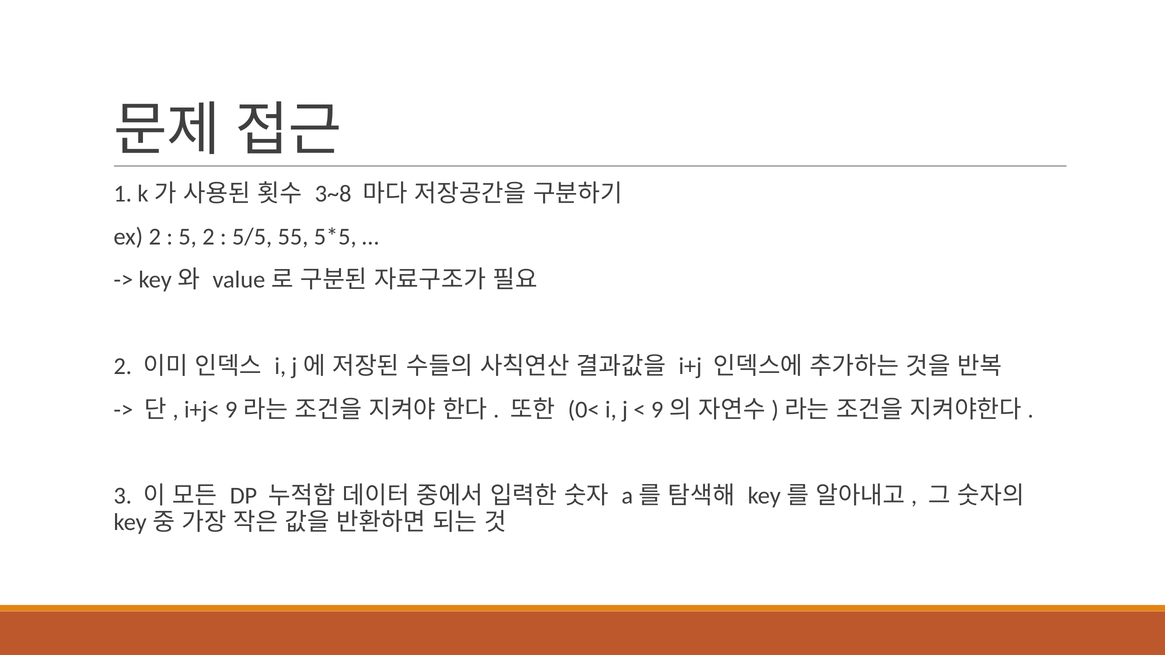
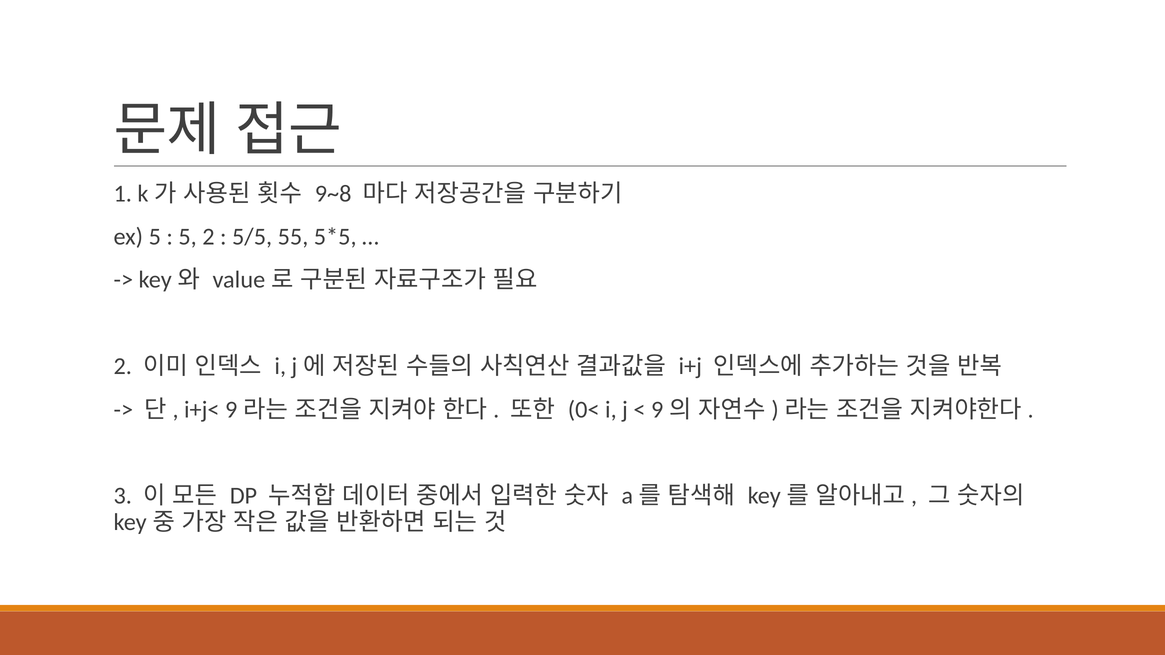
3~8: 3~8 -> 9~8
ex 2: 2 -> 5
